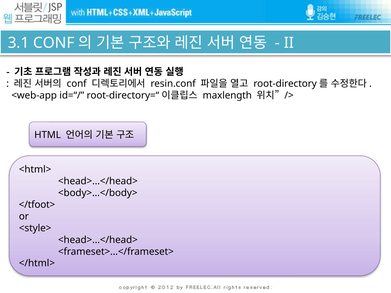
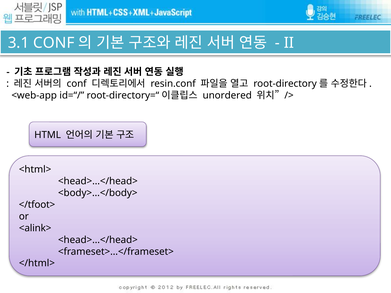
maxlength: maxlength -> unordered
<style>: <style> -> <alink>
